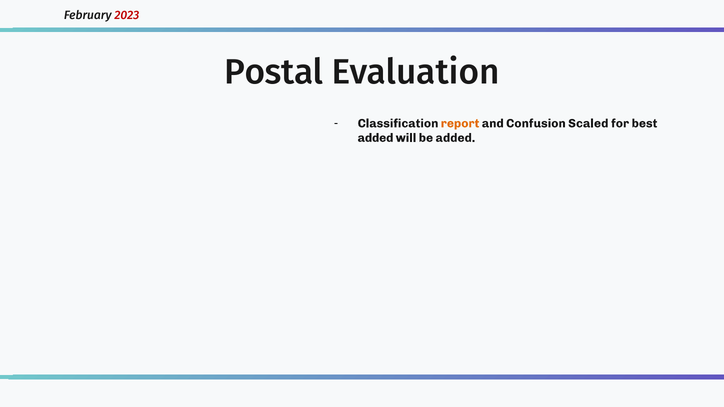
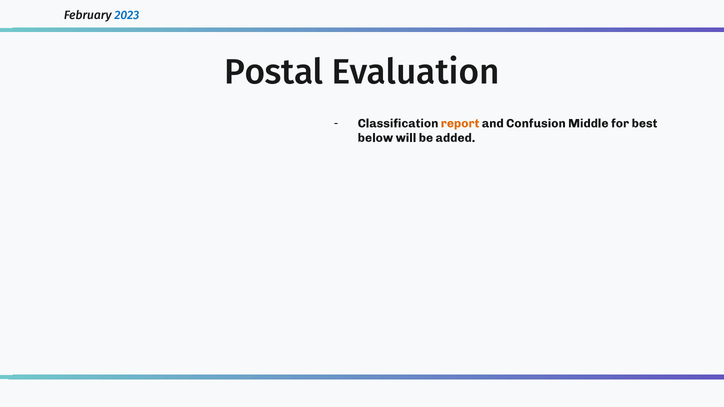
2023 colour: red -> blue
Scaled: Scaled -> Middle
added at (375, 138): added -> below
